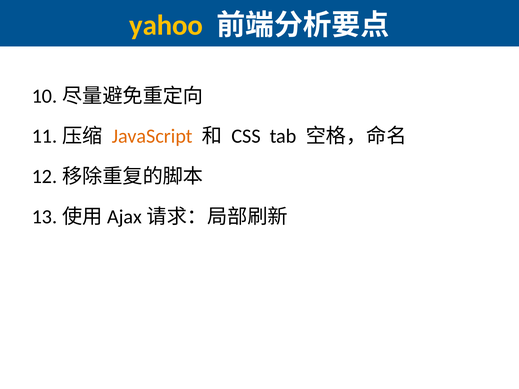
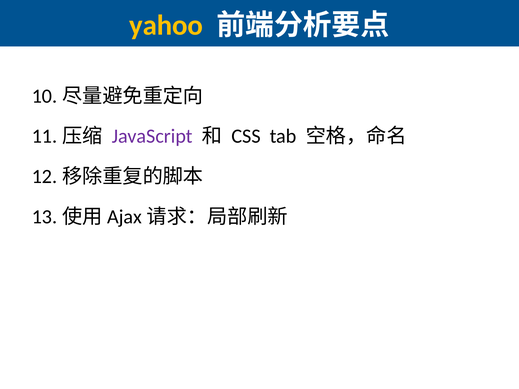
JavaScript colour: orange -> purple
